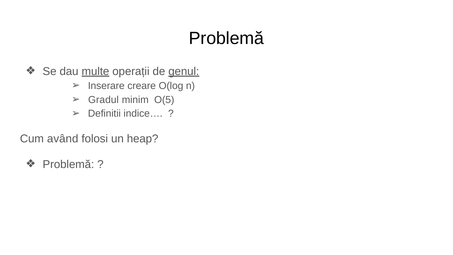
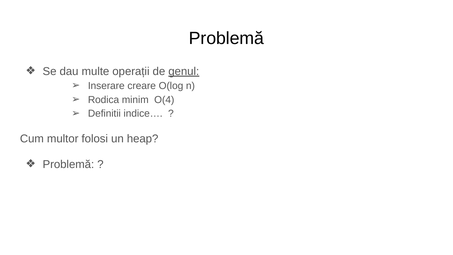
multe underline: present -> none
Gradul: Gradul -> Rodica
O(5: O(5 -> O(4
având: având -> multor
